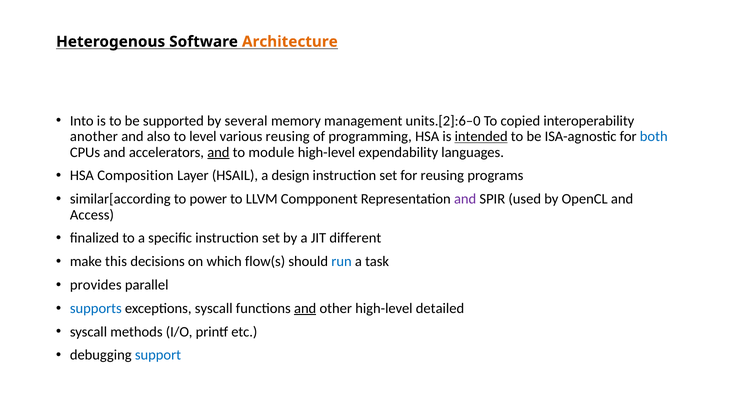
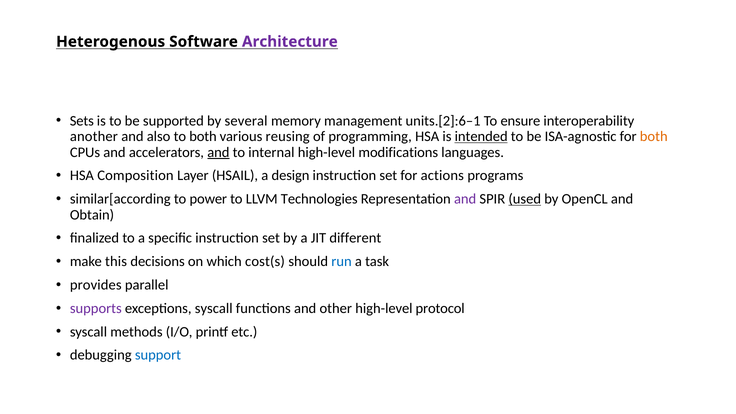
Architecture colour: orange -> purple
Into: Into -> Sets
units.[2]:6–0: units.[2]:6–0 -> units.[2]:6–1
copied: copied -> ensure
to level: level -> both
both at (654, 136) colour: blue -> orange
module: module -> internal
expendability: expendability -> modifications
for reusing: reusing -> actions
Compponent: Compponent -> Technologies
used underline: none -> present
Access: Access -> Obtain
flow(s: flow(s -> cost(s
supports colour: blue -> purple
and at (305, 308) underline: present -> none
detailed: detailed -> protocol
